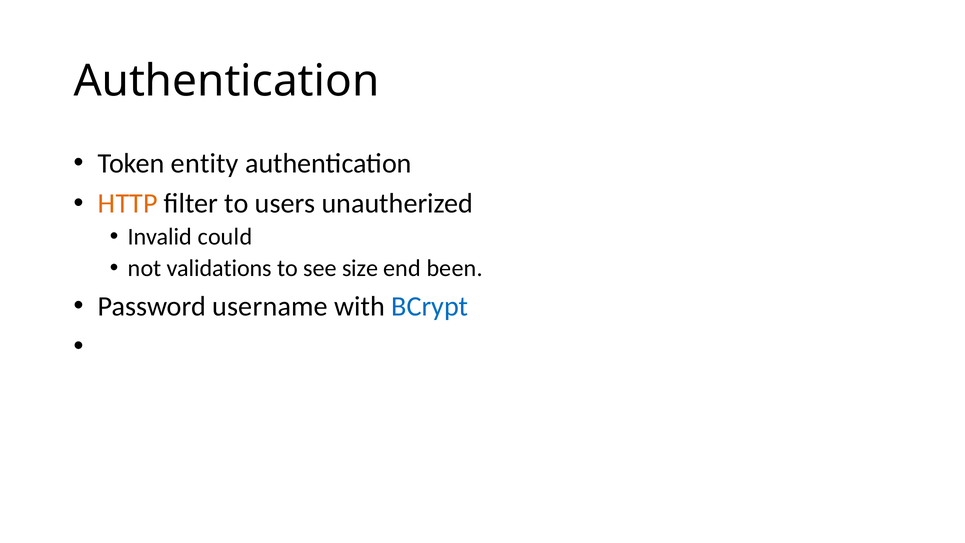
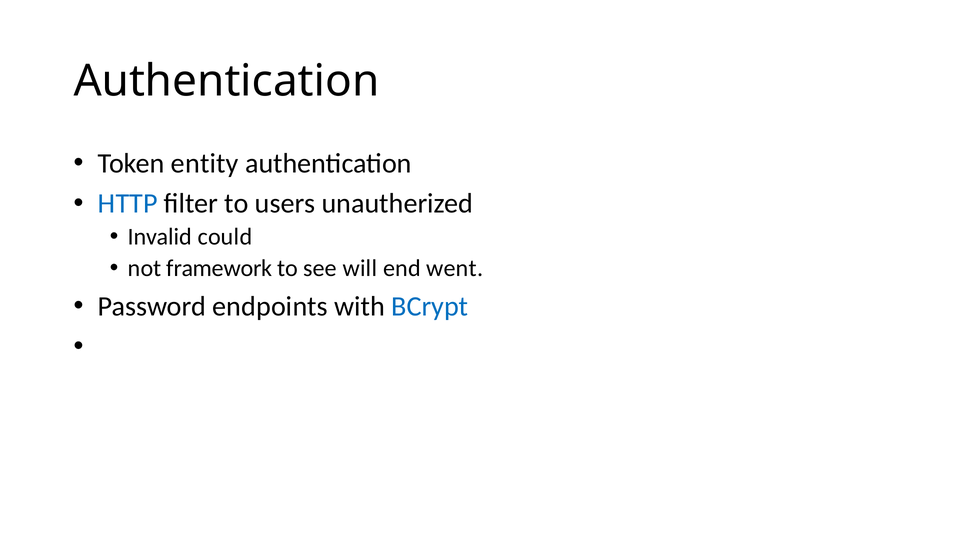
HTTP colour: orange -> blue
validations: validations -> framework
size: size -> will
been: been -> went
username: username -> endpoints
